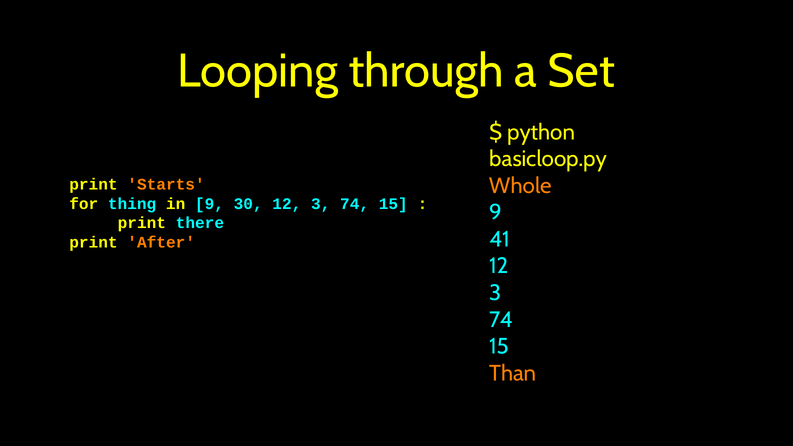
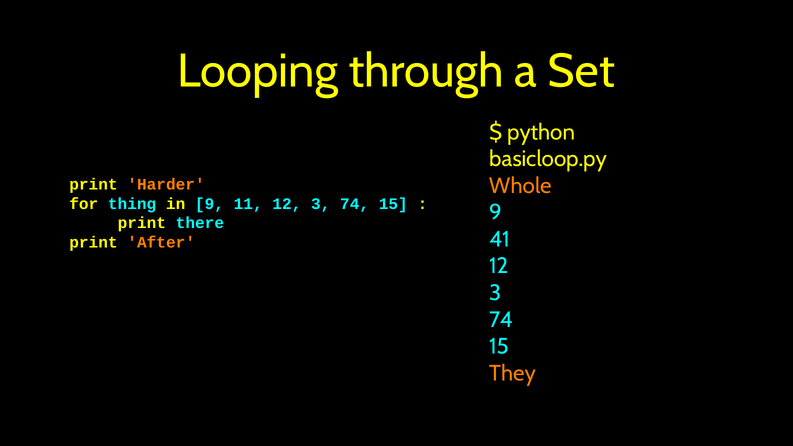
Starts: Starts -> Harder
30: 30 -> 11
Than: Than -> They
